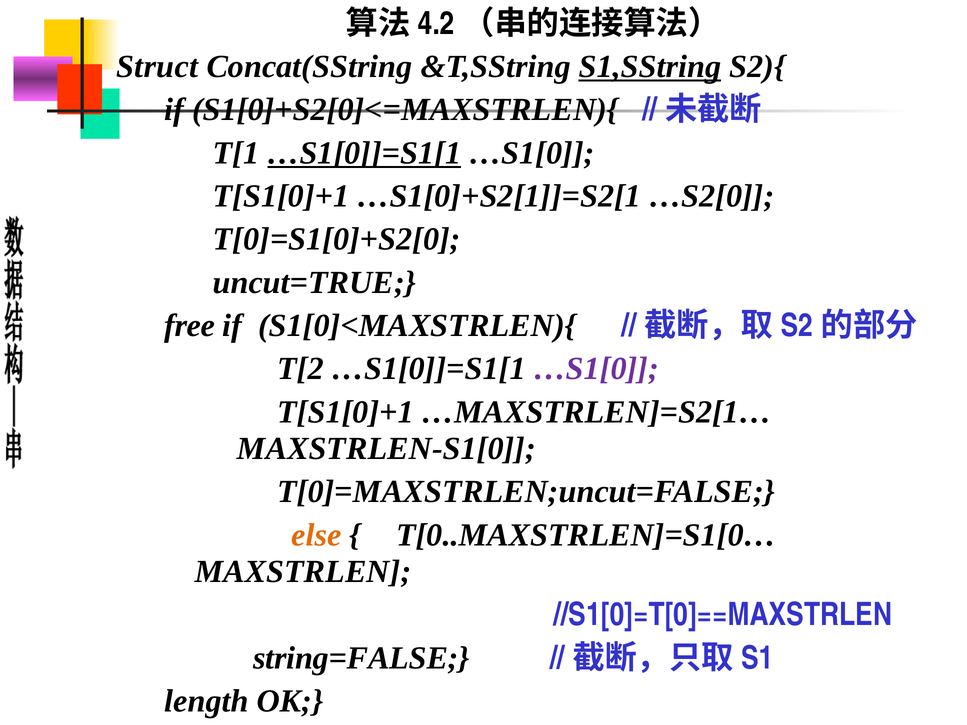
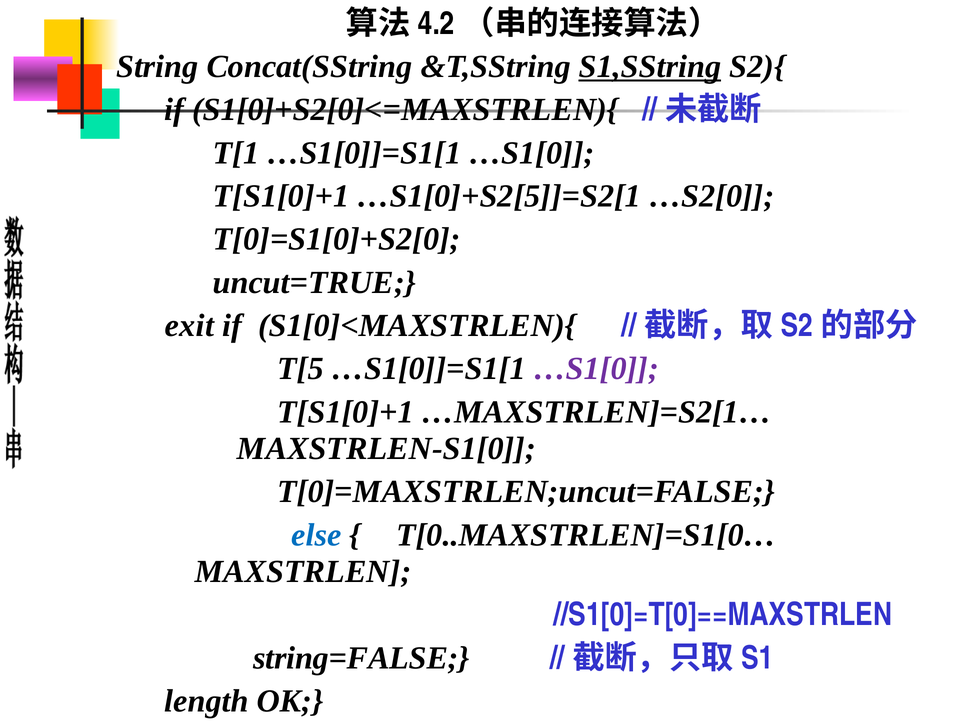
Struct: Struct -> String
…S1[0]]=S1[1 at (364, 153) underline: present -> none
…S1[0]+S2[1]]=S2[1: …S1[0]+S2[1]]=S2[1 -> …S1[0]+S2[5]]=S2[1
free: free -> exit
T[2: T[2 -> T[5
else colour: orange -> blue
